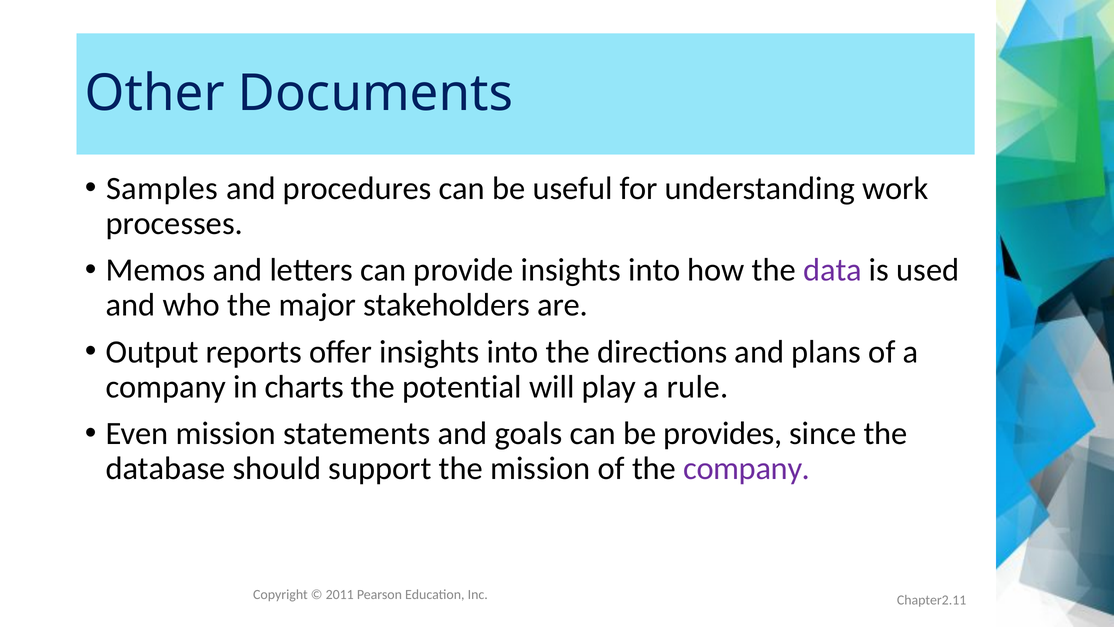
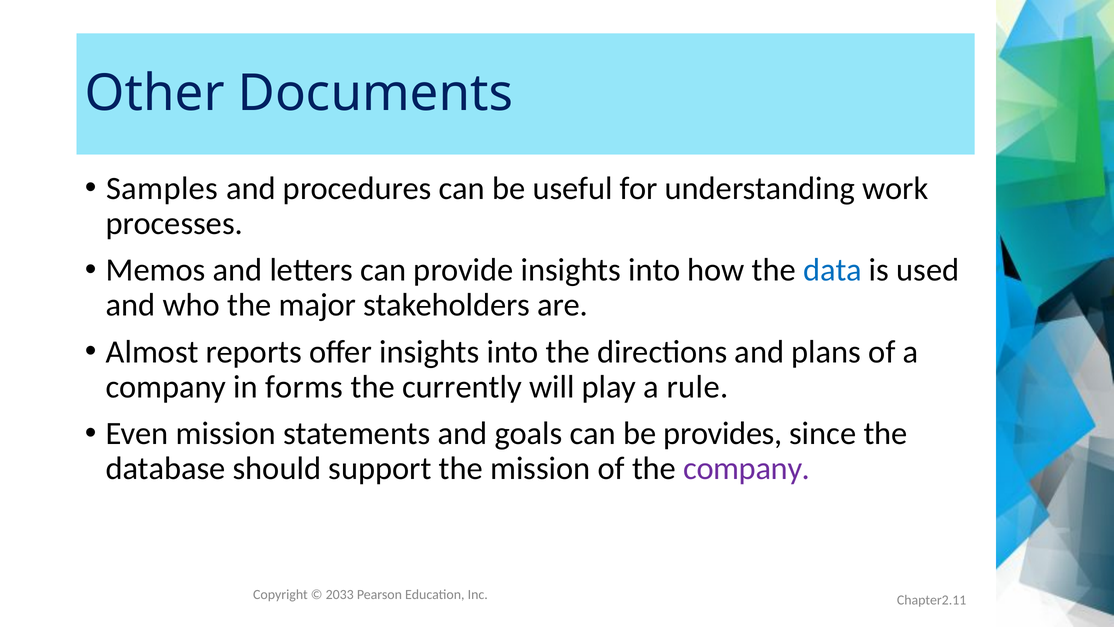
data colour: purple -> blue
Output: Output -> Almost
charts: charts -> forms
potential: potential -> currently
2011: 2011 -> 2033
